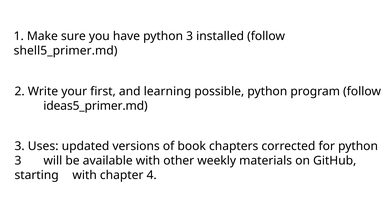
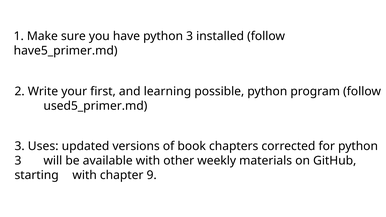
shell5_primer.md: shell5_primer.md -> have5_primer.md
ideas5_primer.md: ideas5_primer.md -> used5_primer.md
4: 4 -> 9
